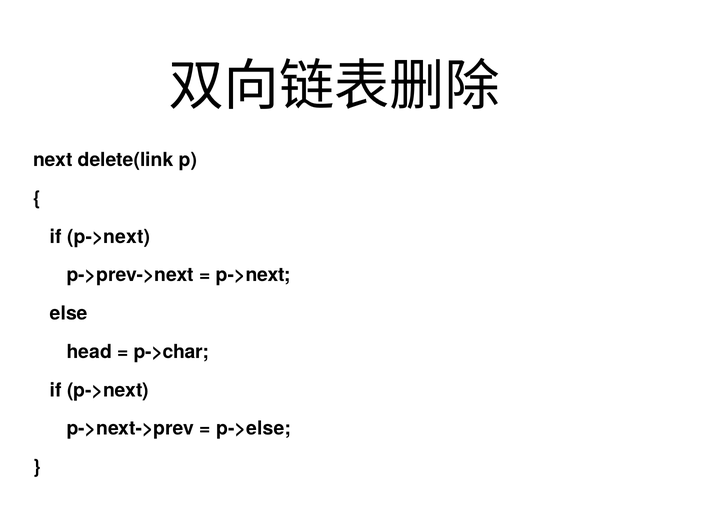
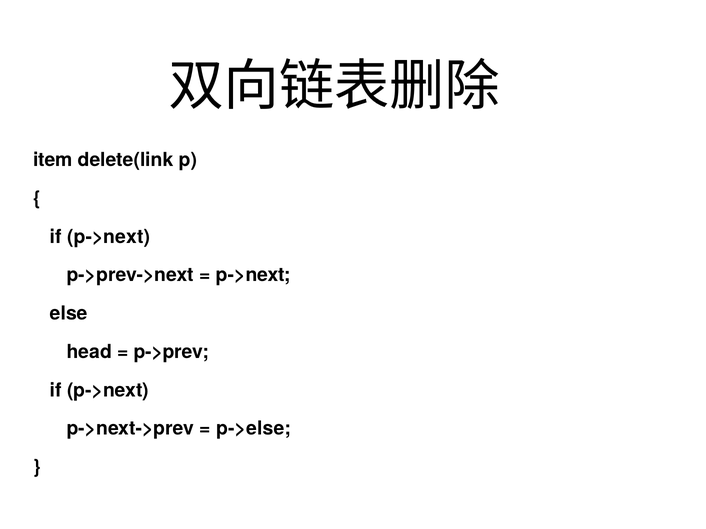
next: next -> item
p->char: p->char -> p->prev
